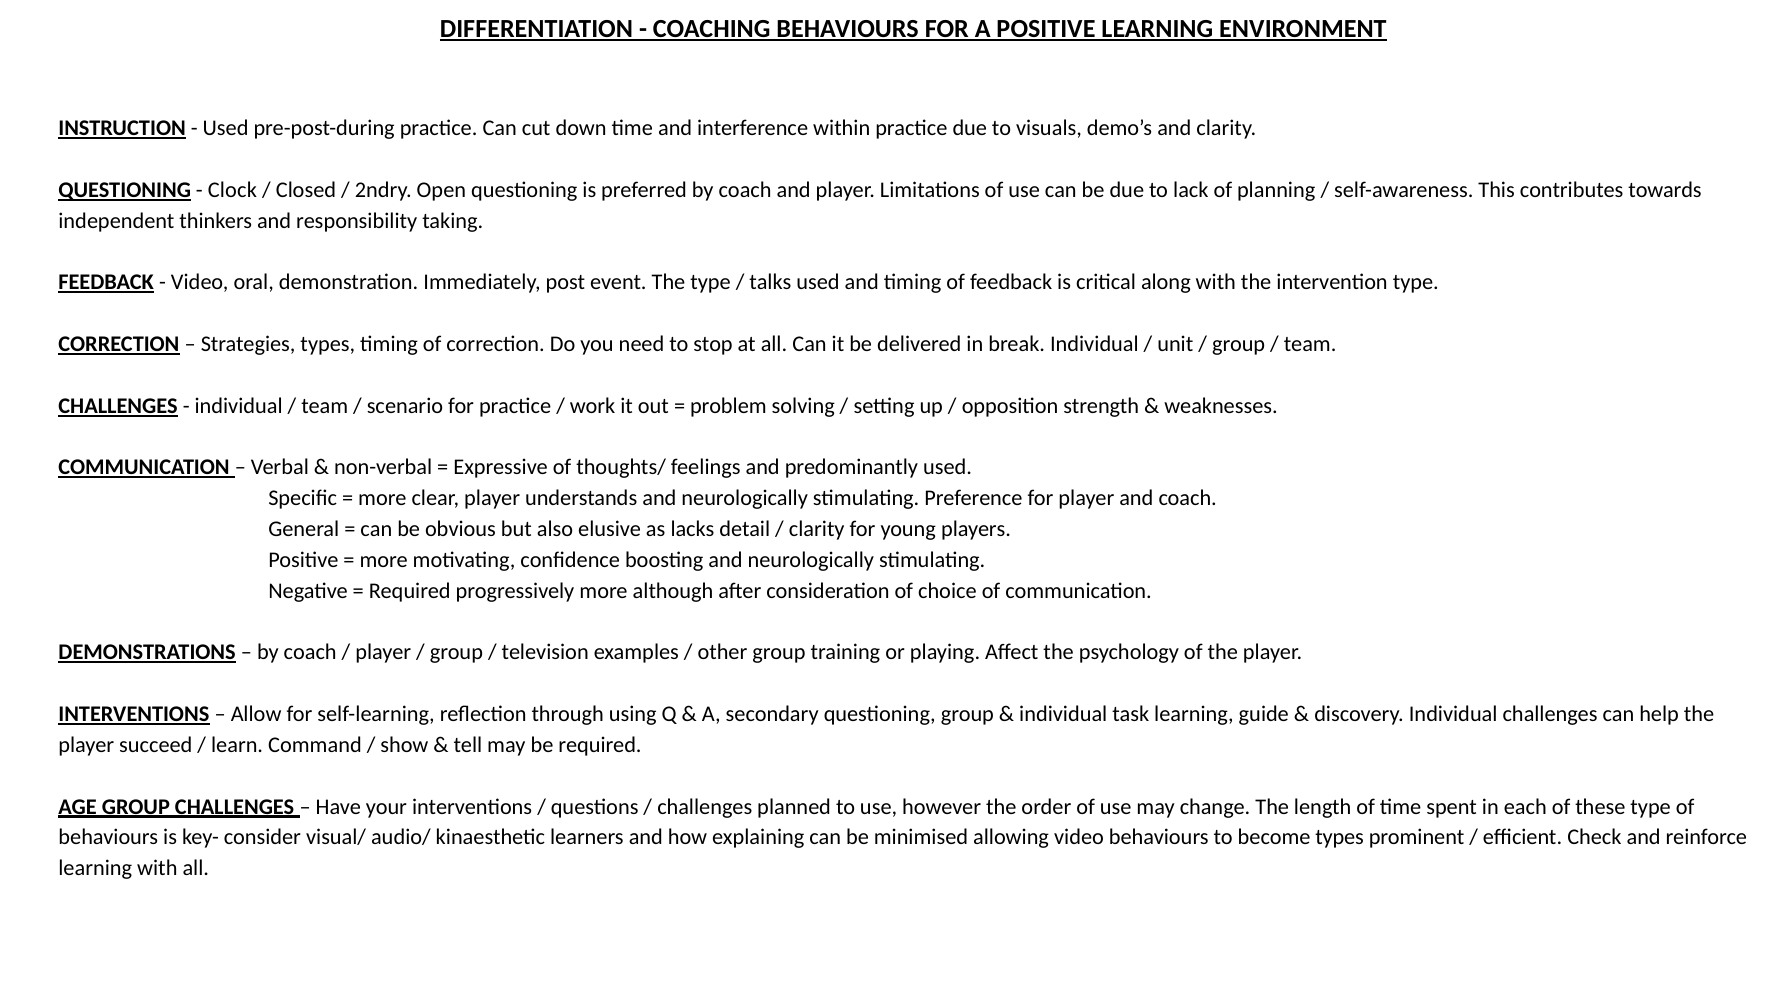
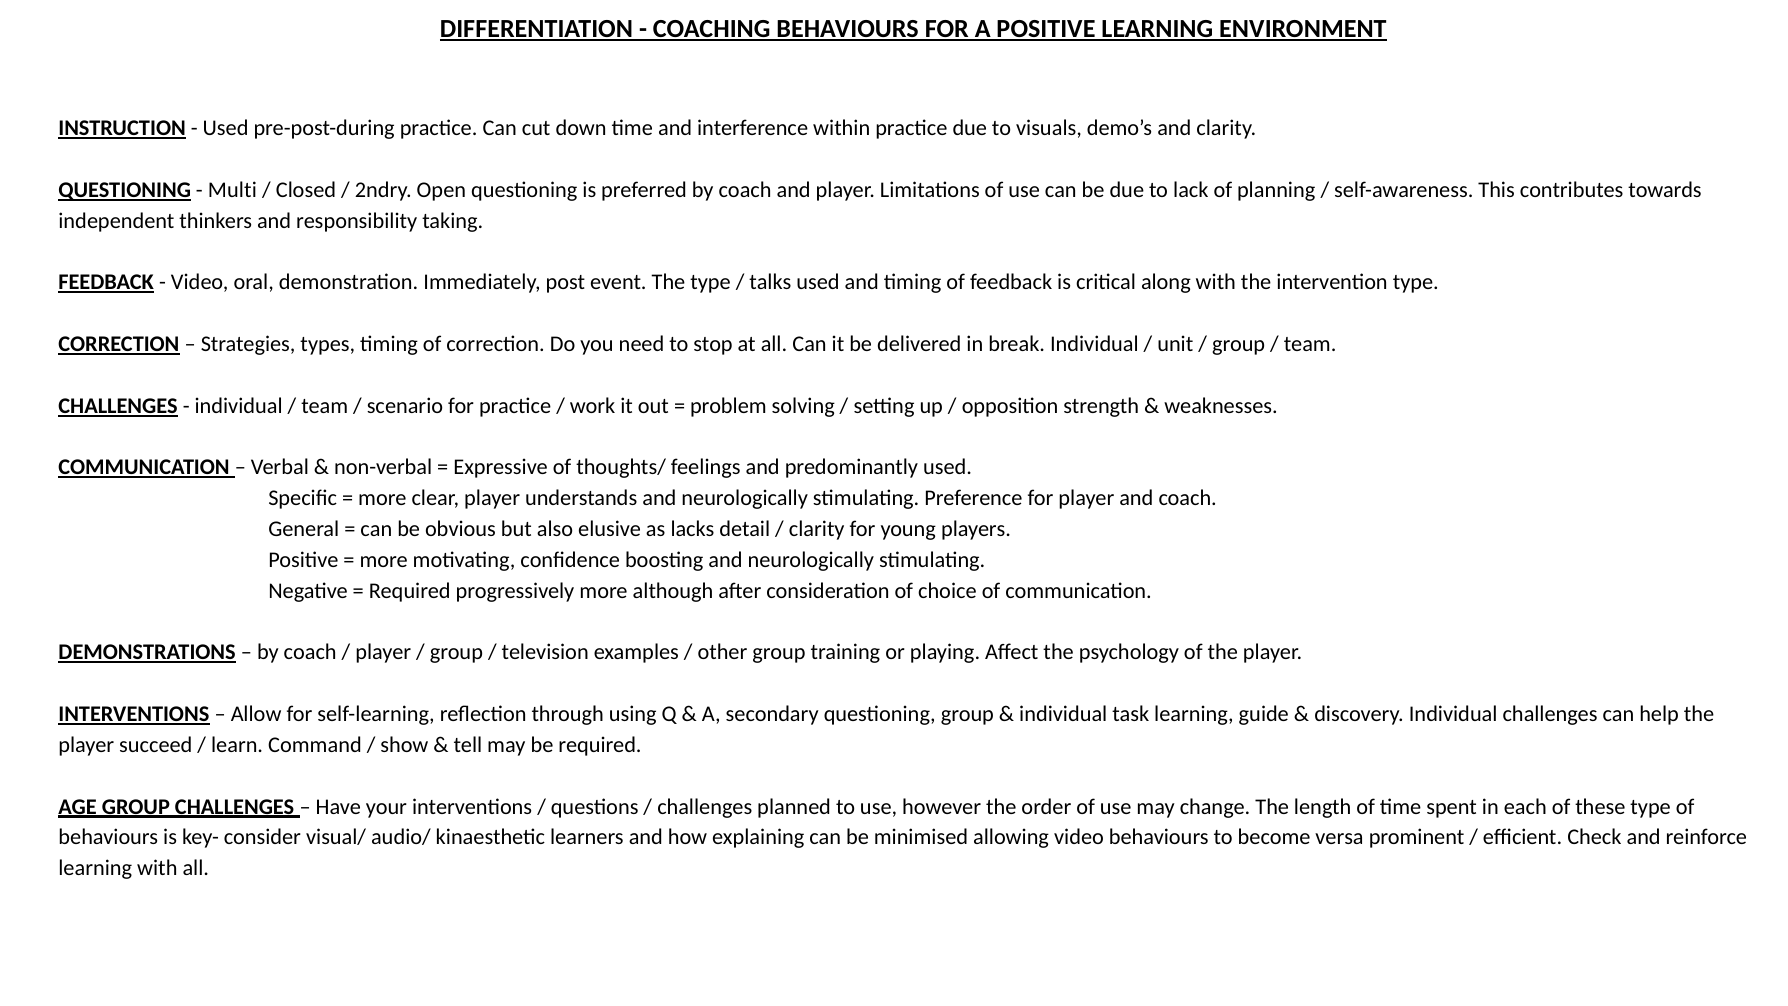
Clock: Clock -> Multi
become types: types -> versa
